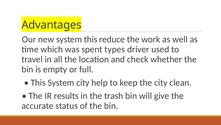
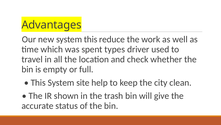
System city: city -> site
results: results -> shown
